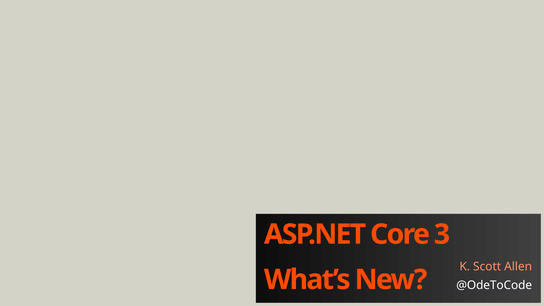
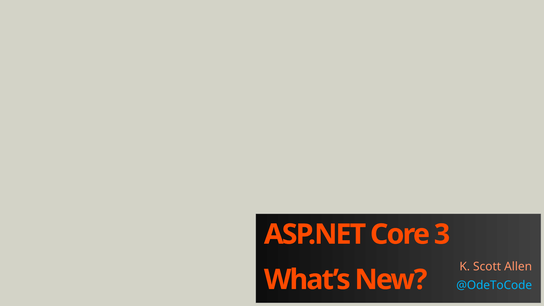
@OdeToCode colour: white -> light blue
